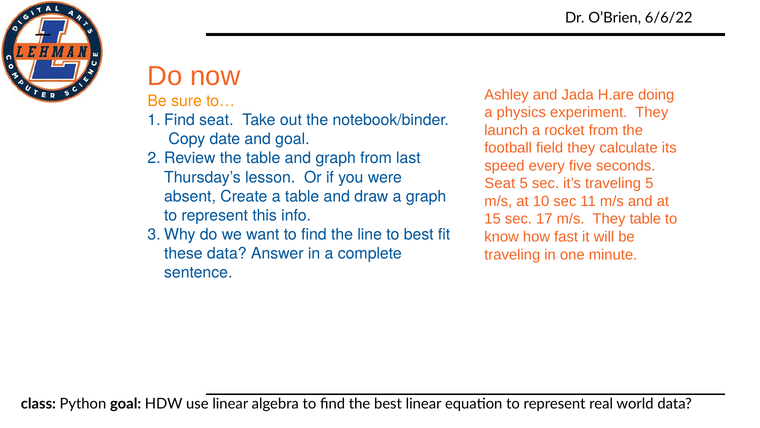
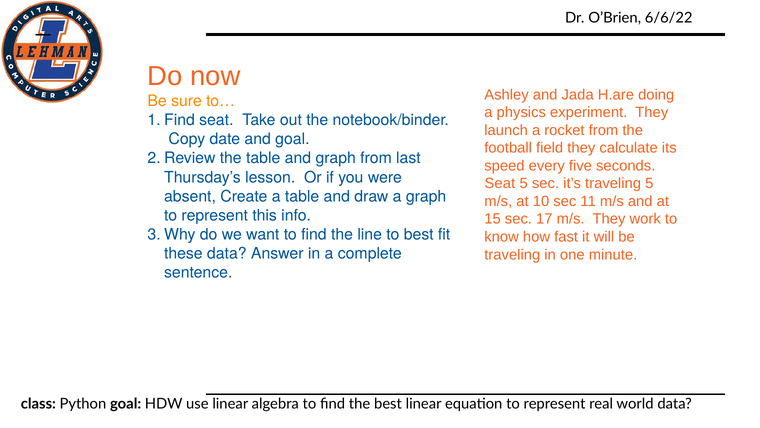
They table: table -> work
